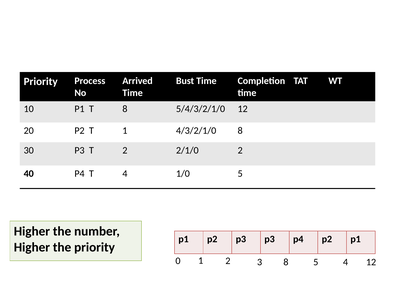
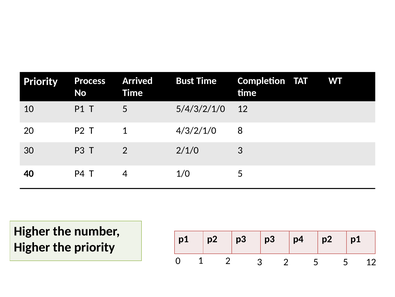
T 8: 8 -> 5
2/1/0 2: 2 -> 3
3 8: 8 -> 2
5 4: 4 -> 5
